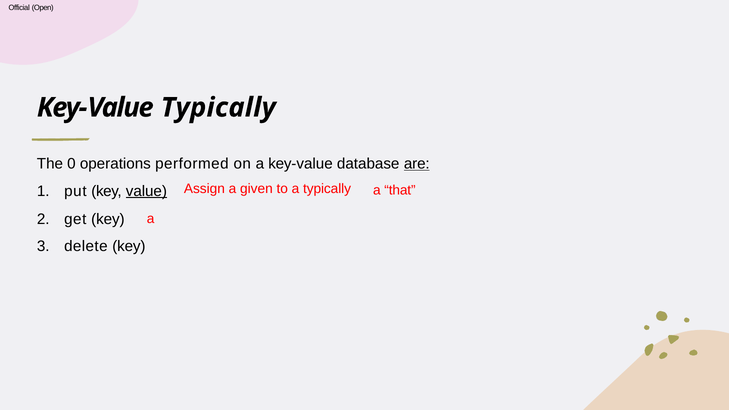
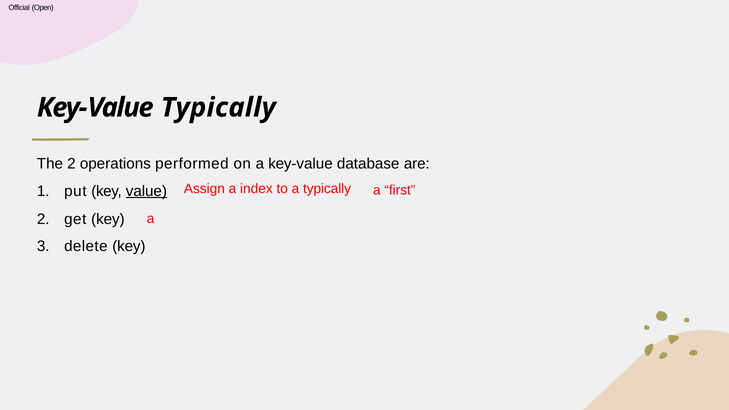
The 0: 0 -> 2
are underline: present -> none
given: given -> index
that: that -> first
